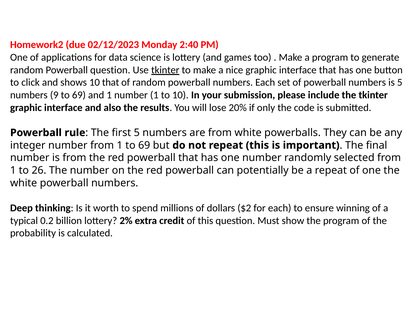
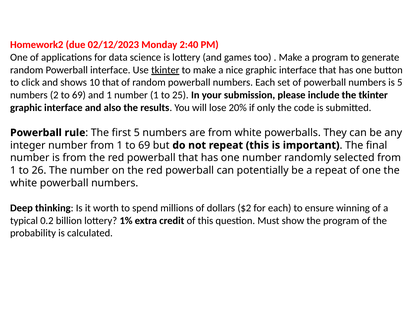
Powerball question: question -> interface
9: 9 -> 2
to 10: 10 -> 25
2%: 2% -> 1%
